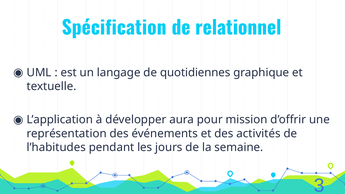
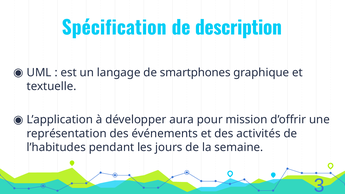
relationnel: relationnel -> description
quotidiennes: quotidiennes -> smartphones
